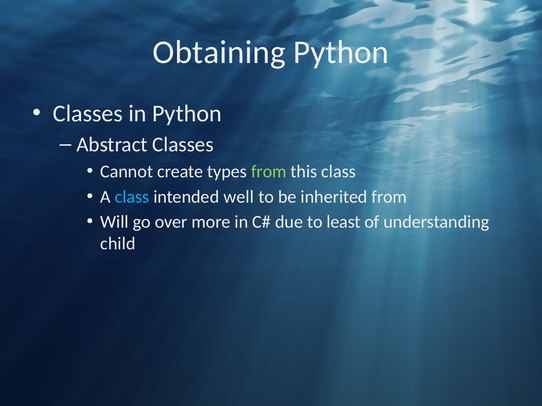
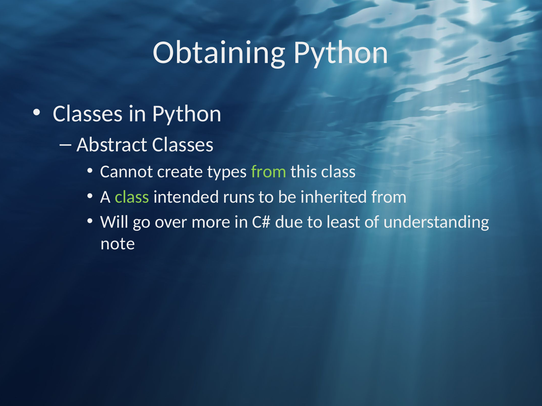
class at (132, 197) colour: light blue -> light green
well: well -> runs
child: child -> note
